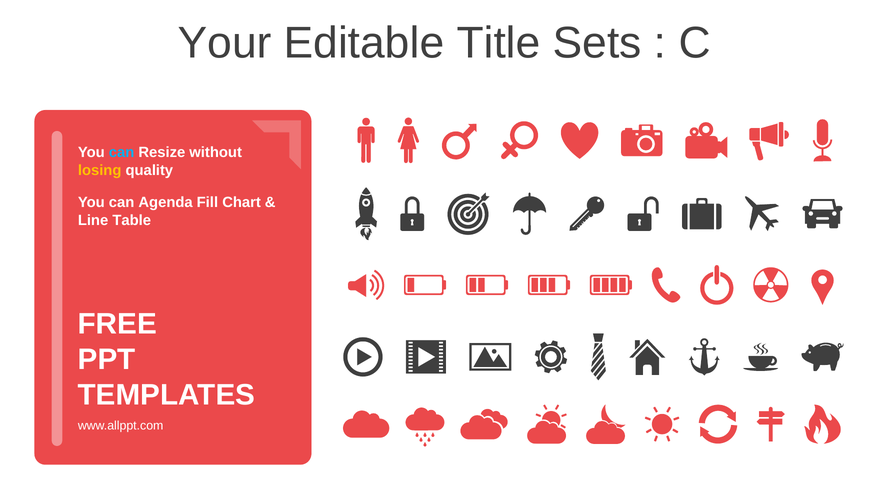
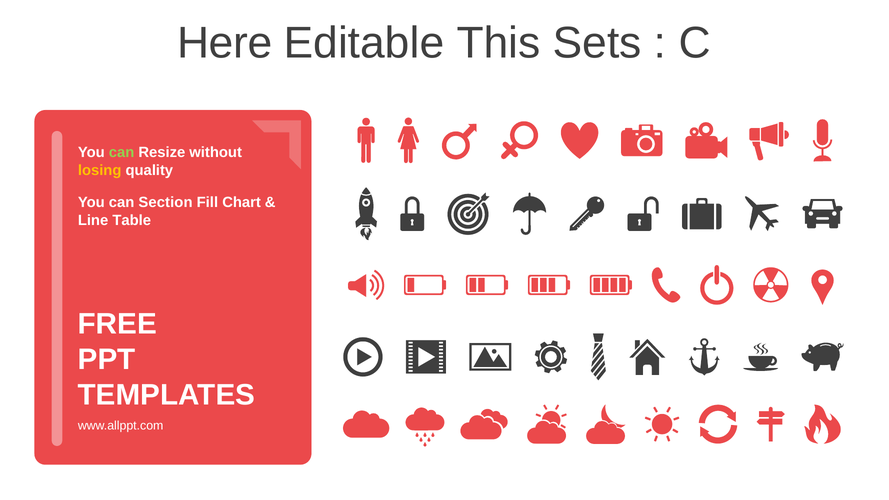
Your: Your -> Here
Title: Title -> This
can at (122, 153) colour: light blue -> light green
Agenda: Agenda -> Section
